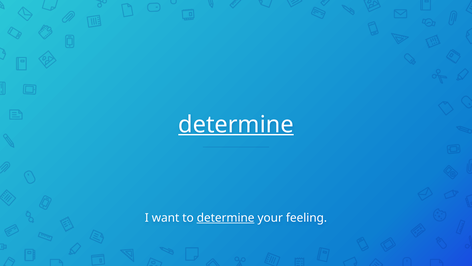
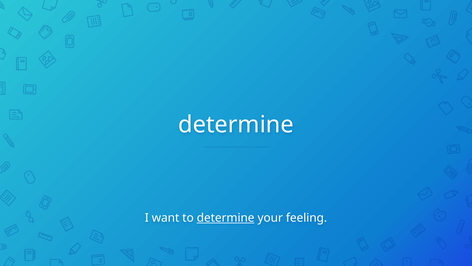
determine at (236, 124) underline: present -> none
